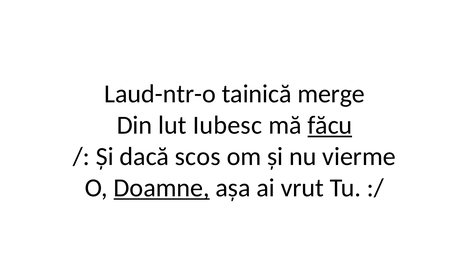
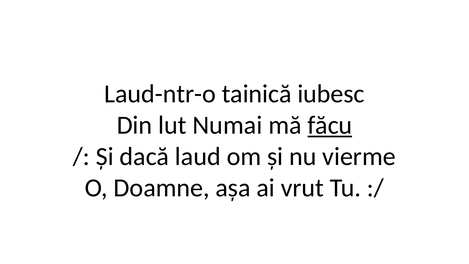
merge: merge -> iubesc
Iubesc: Iubesc -> Numai
scos: scos -> laud
Doamne underline: present -> none
